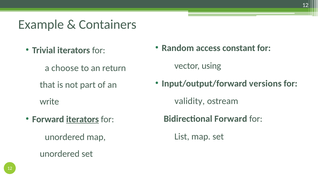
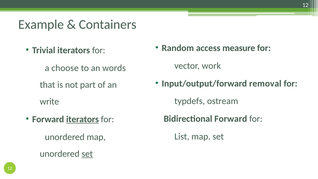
constant: constant -> measure
using: using -> work
return: return -> words
versions: versions -> removal
validity: validity -> typdefs
set at (87, 154) underline: none -> present
